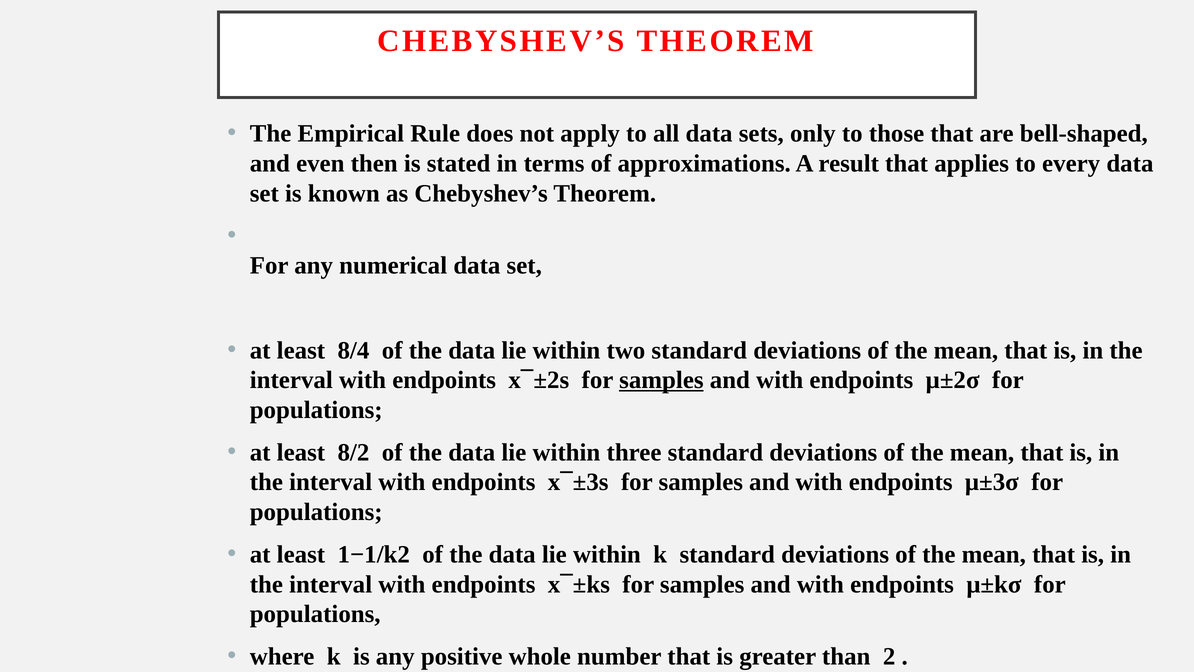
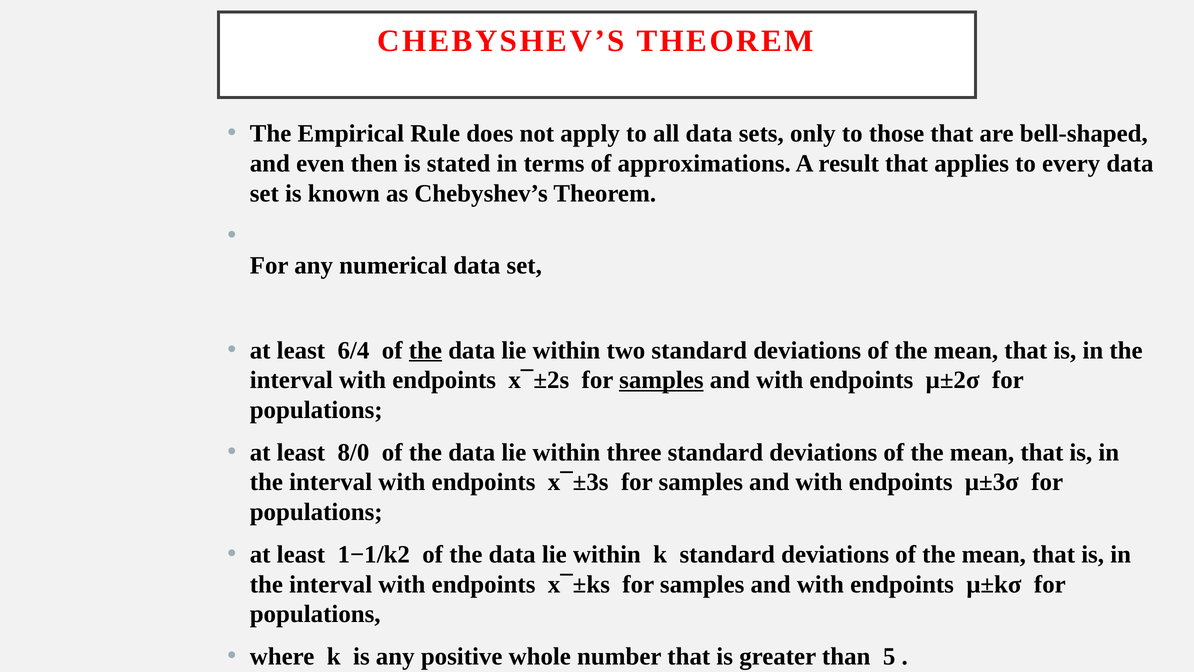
8/4: 8/4 -> 6/4
the at (425, 350) underline: none -> present
8/2: 8/2 -> 8/0
2: 2 -> 5
